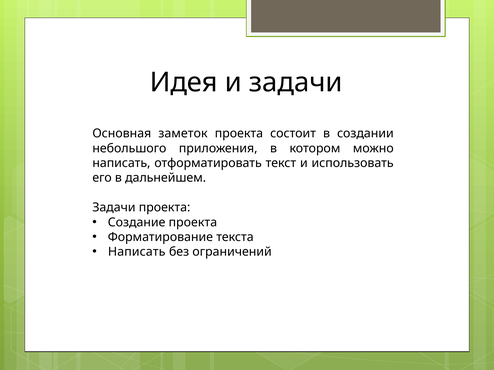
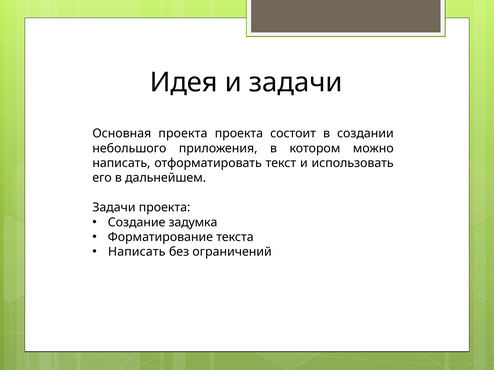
Основная заметок: заметок -> проекта
Создание проекта: проекта -> задумка
